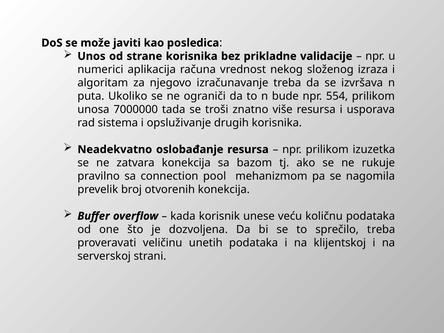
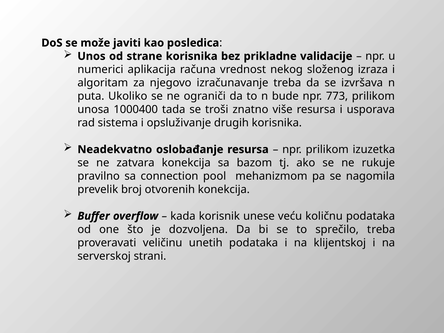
554: 554 -> 773
7000000: 7000000 -> 1000400
